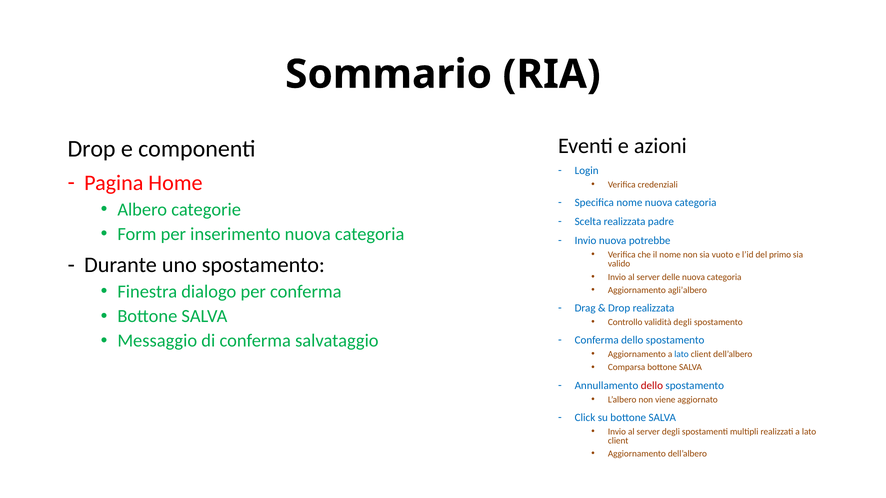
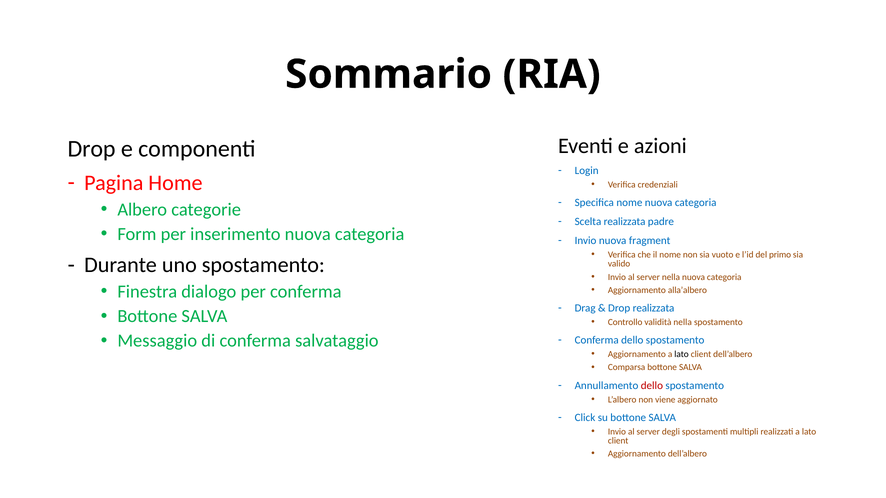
potrebbe: potrebbe -> fragment
server delle: delle -> nella
agli’albero: agli’albero -> alla’albero
validità degli: degli -> nella
lato at (682, 355) colour: blue -> black
